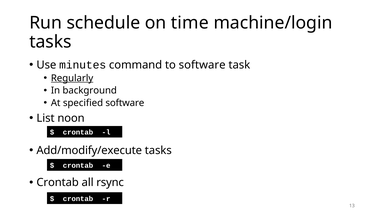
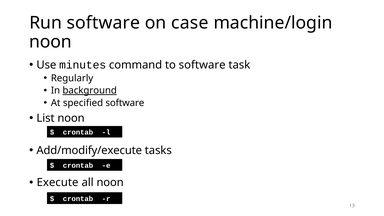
Run schedule: schedule -> software
time: time -> case
tasks at (50, 42): tasks -> noon
Regularly underline: present -> none
background underline: none -> present
Crontab at (58, 183): Crontab -> Execute
all rsync: rsync -> noon
